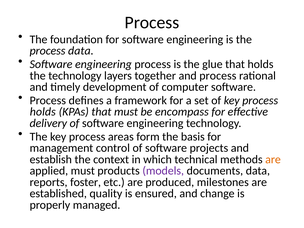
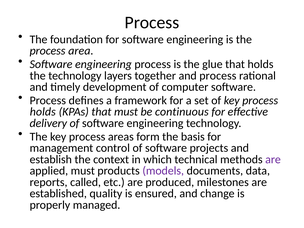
process data: data -> area
encompass: encompass -> continuous
are at (273, 159) colour: orange -> purple
foster: foster -> called
